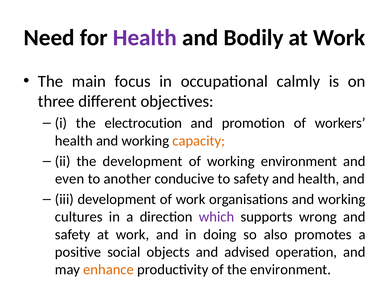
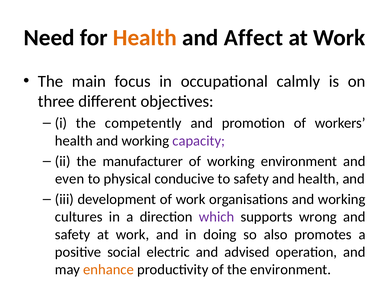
Health at (145, 38) colour: purple -> orange
Bodily: Bodily -> Affect
electrocution: electrocution -> competently
capacity colour: orange -> purple
the development: development -> manufacturer
another: another -> physical
objects: objects -> electric
